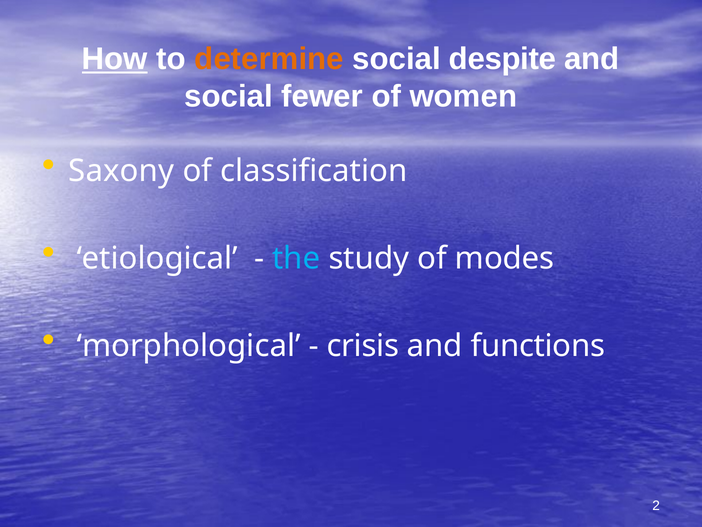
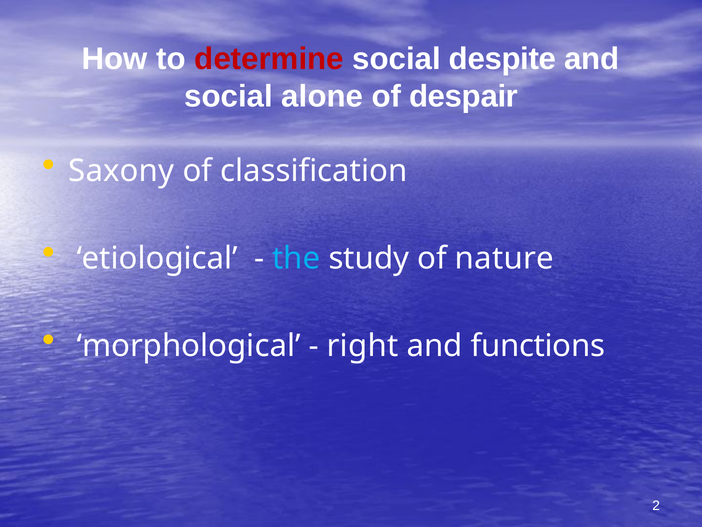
How underline: present -> none
determine colour: orange -> red
fewer: fewer -> alone
women: women -> despair
modes: modes -> nature
crisis: crisis -> right
